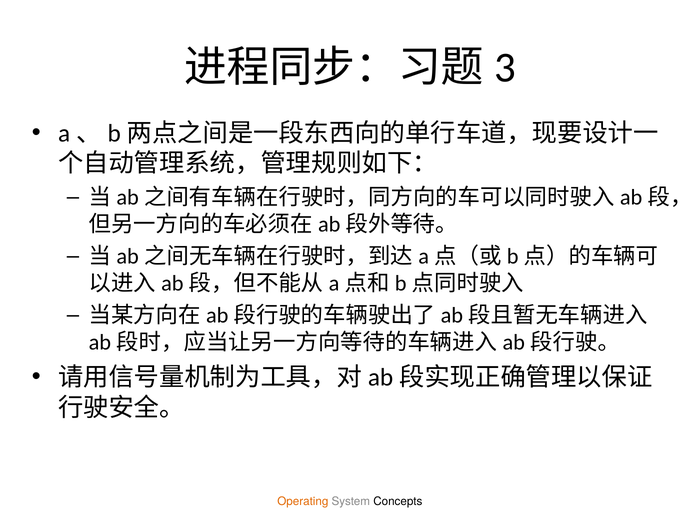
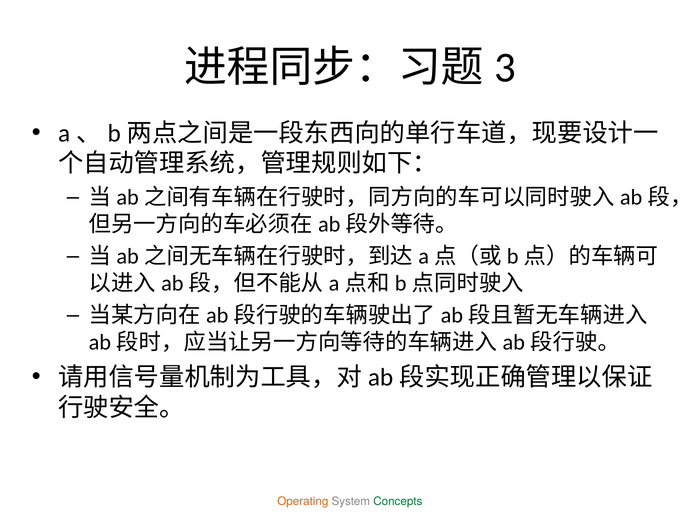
Concepts colour: black -> green
